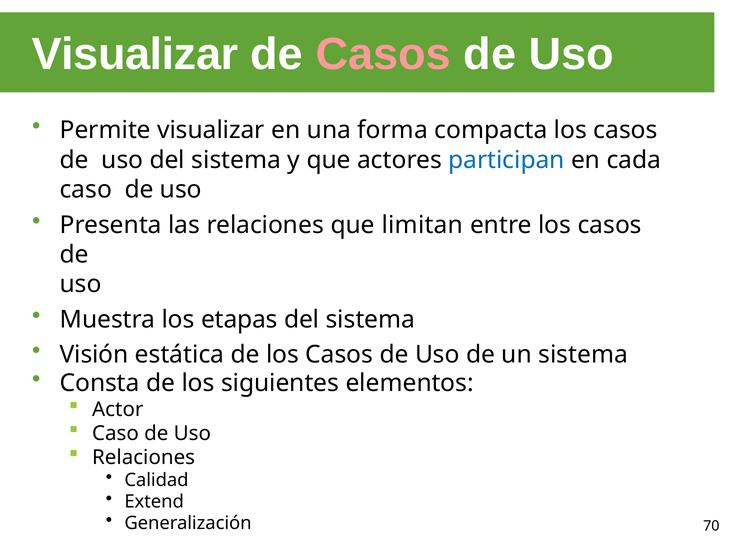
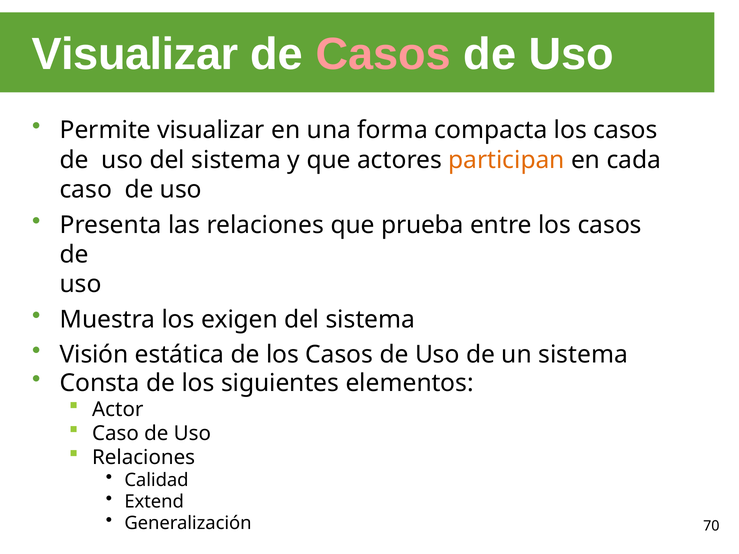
participan colour: blue -> orange
limitan: limitan -> prueba
etapas: etapas -> exigen
